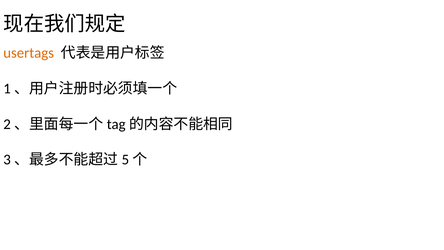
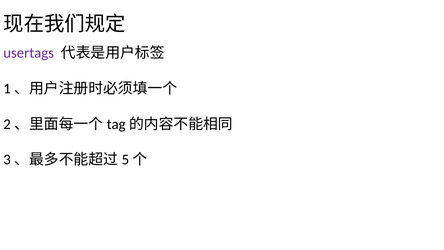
usertags colour: orange -> purple
